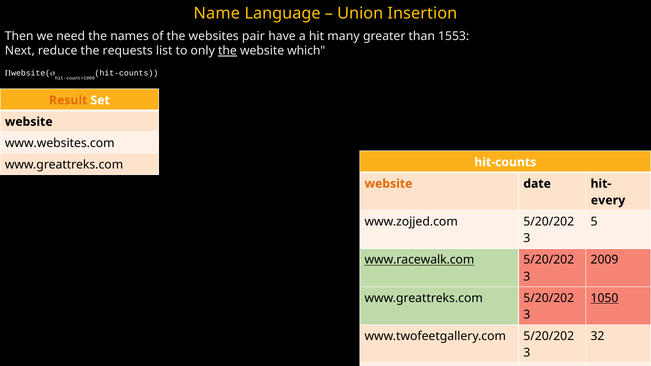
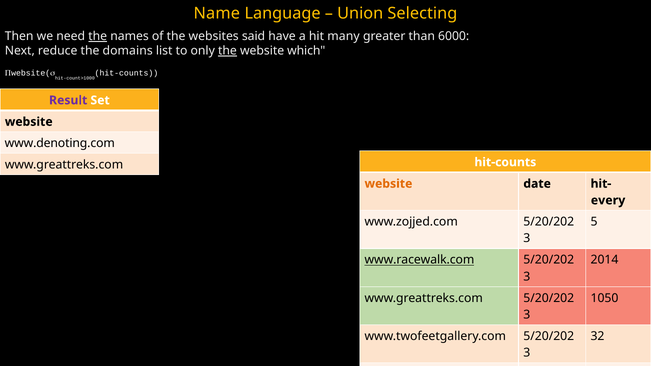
Insertion: Insertion -> Selecting
the at (98, 36) underline: none -> present
pair: pair -> said
1553: 1553 -> 6000
requests: requests -> domains
Result colour: orange -> purple
www.websites.com: www.websites.com -> www.denoting.com
2009: 2009 -> 2014
1050 underline: present -> none
